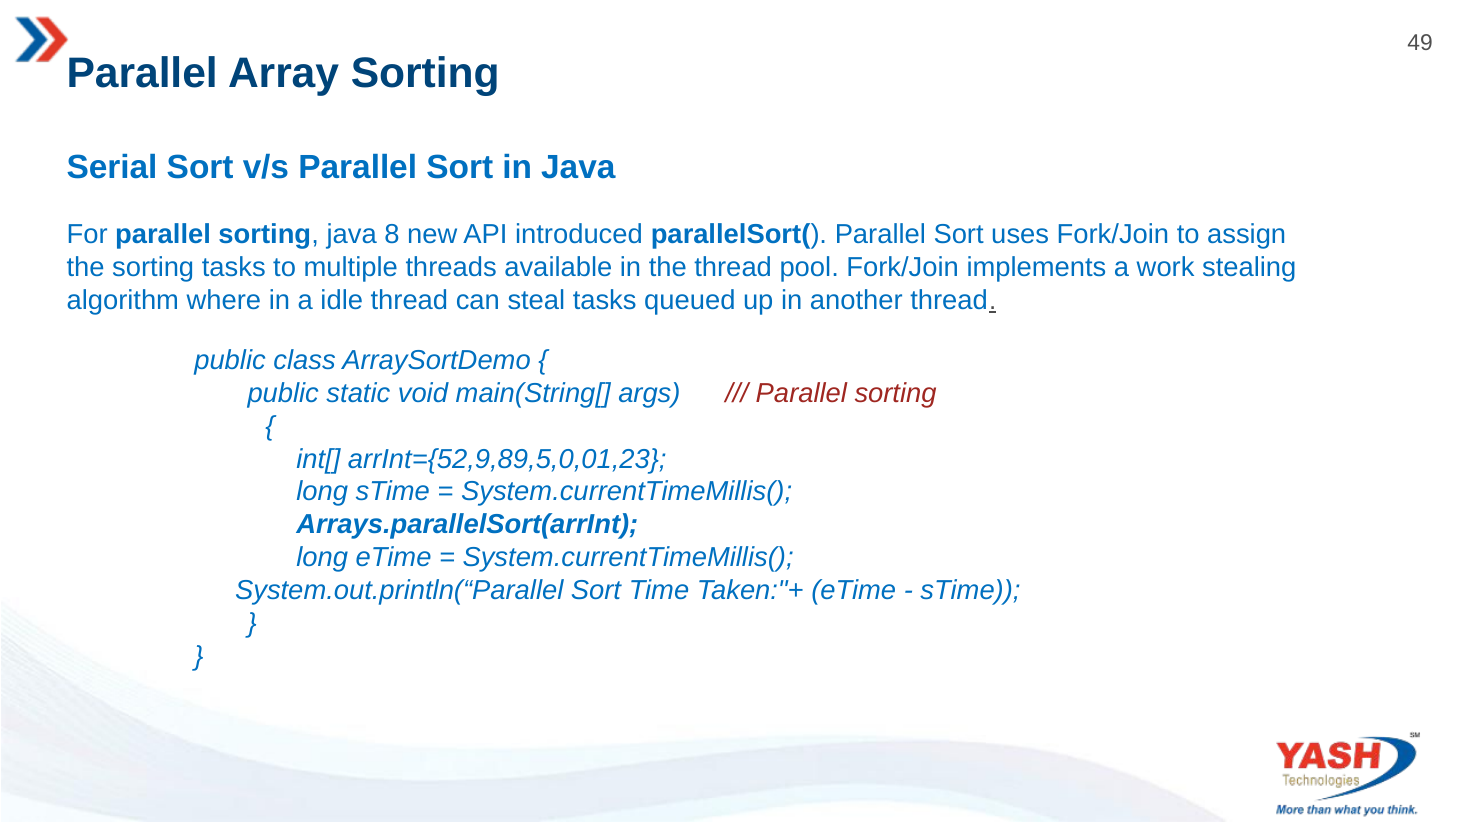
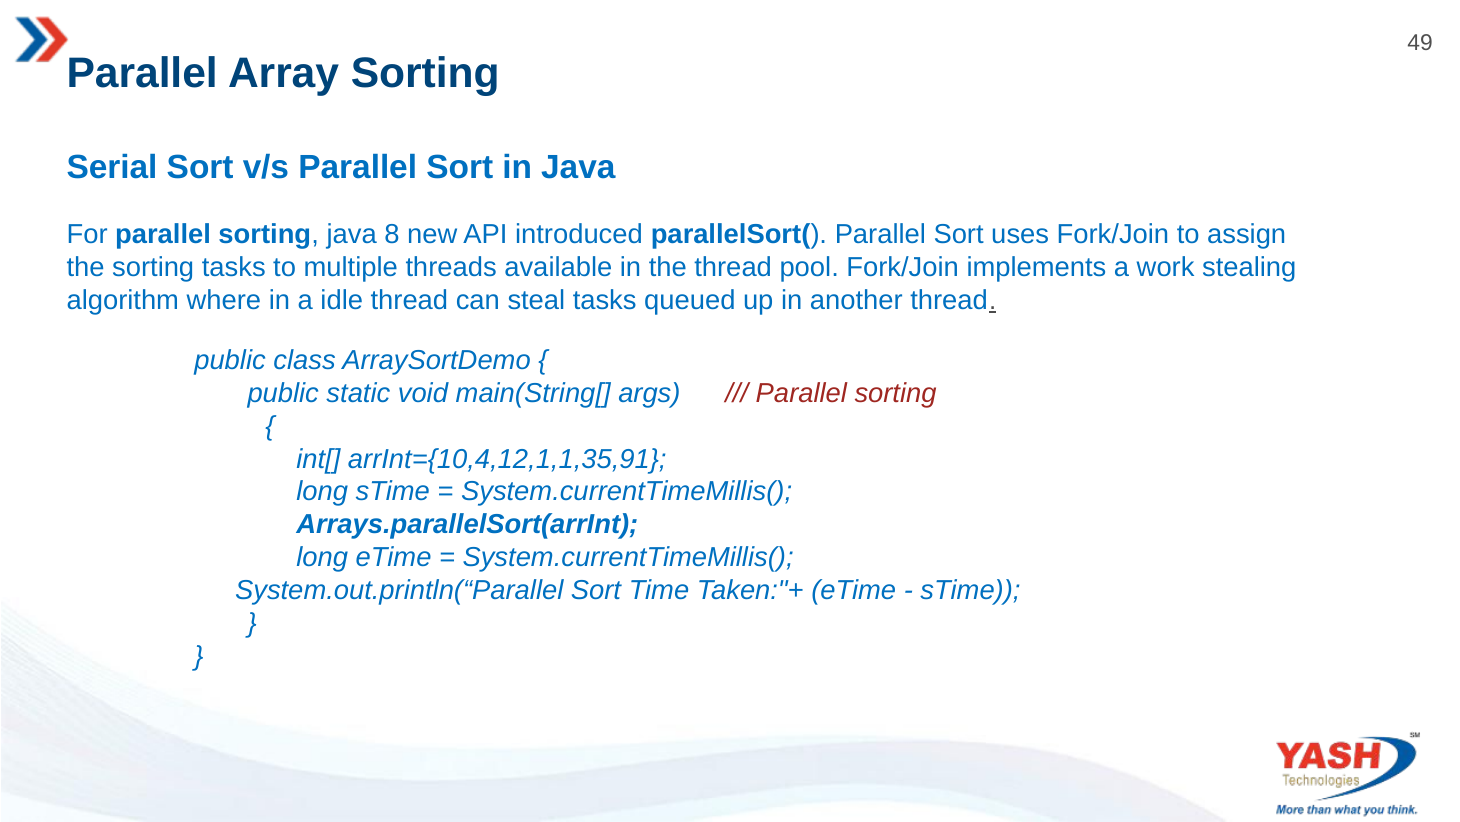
arrInt={52,9,89,5,0,01,23: arrInt={52,9,89,5,0,01,23 -> arrInt={10,4,12,1,1,35,91
